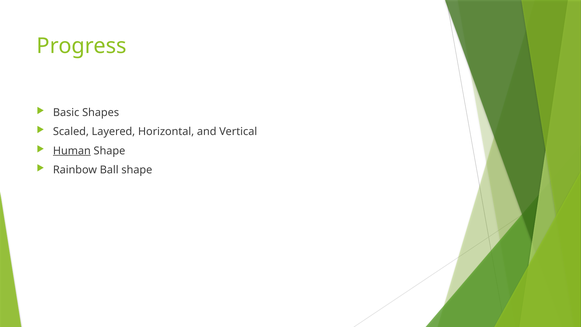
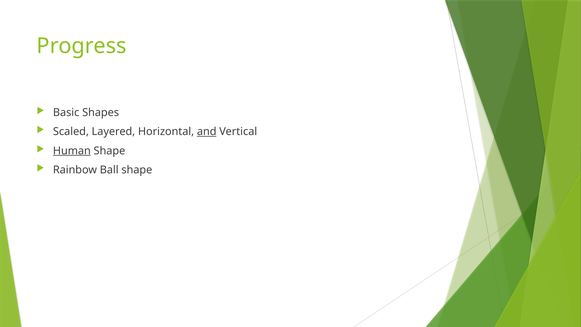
and underline: none -> present
